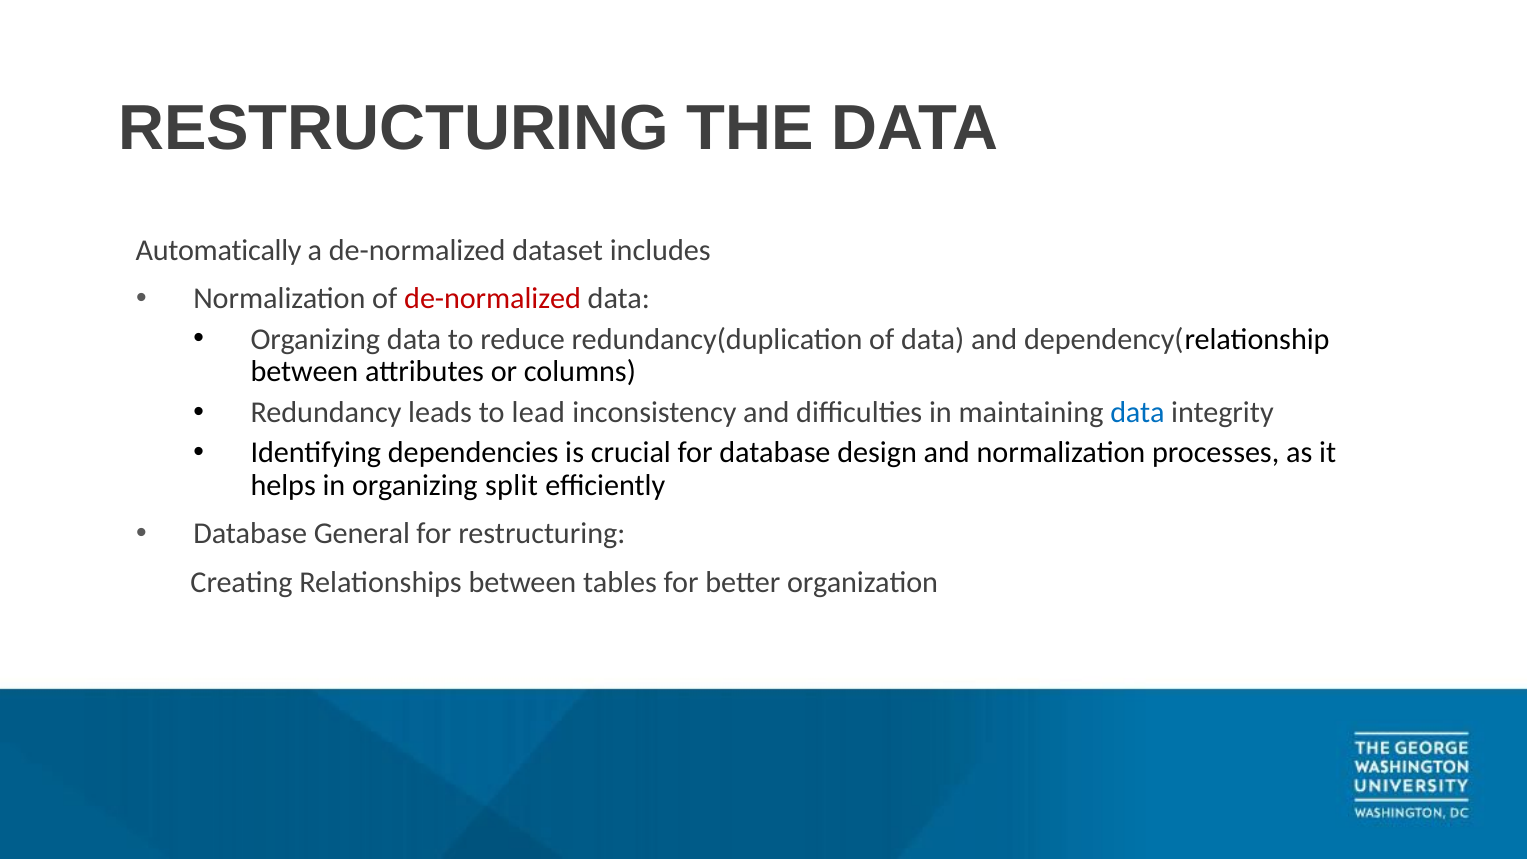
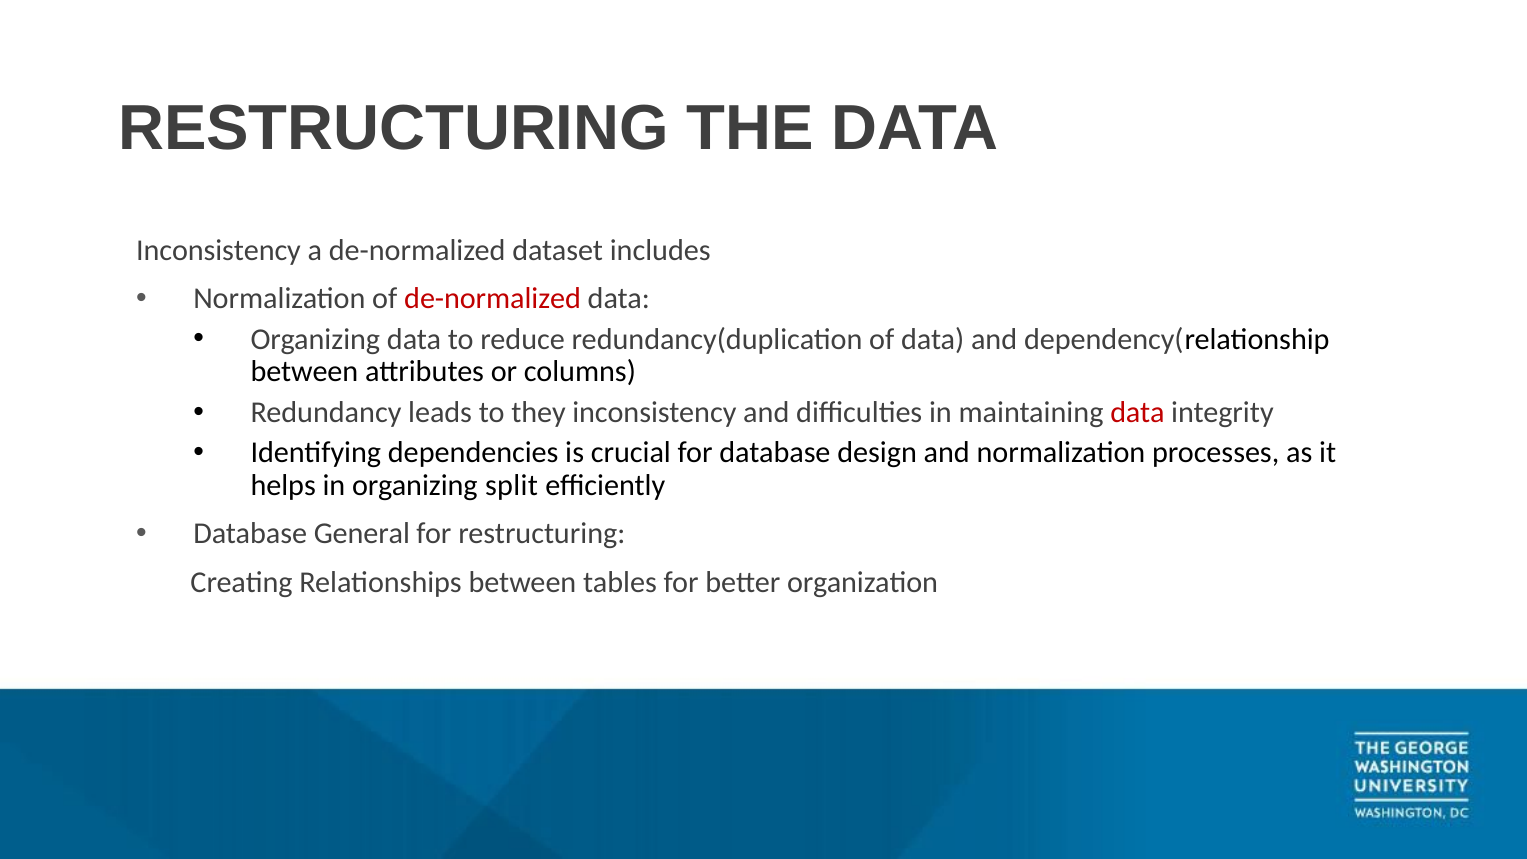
Automatically at (219, 250): Automatically -> Inconsistency
lead: lead -> they
data at (1137, 412) colour: blue -> red
